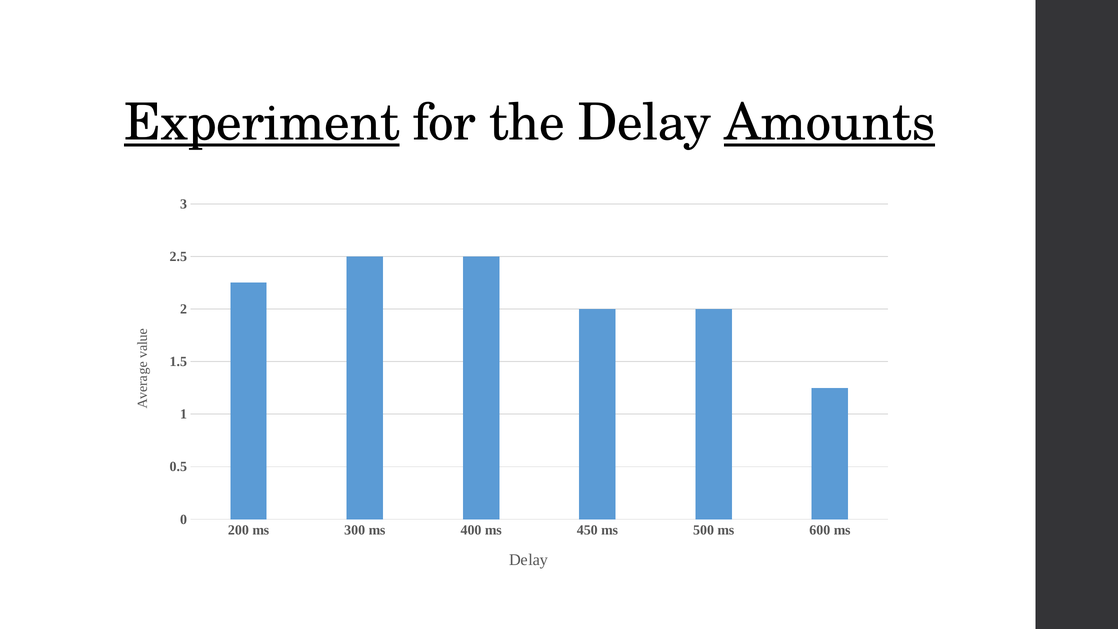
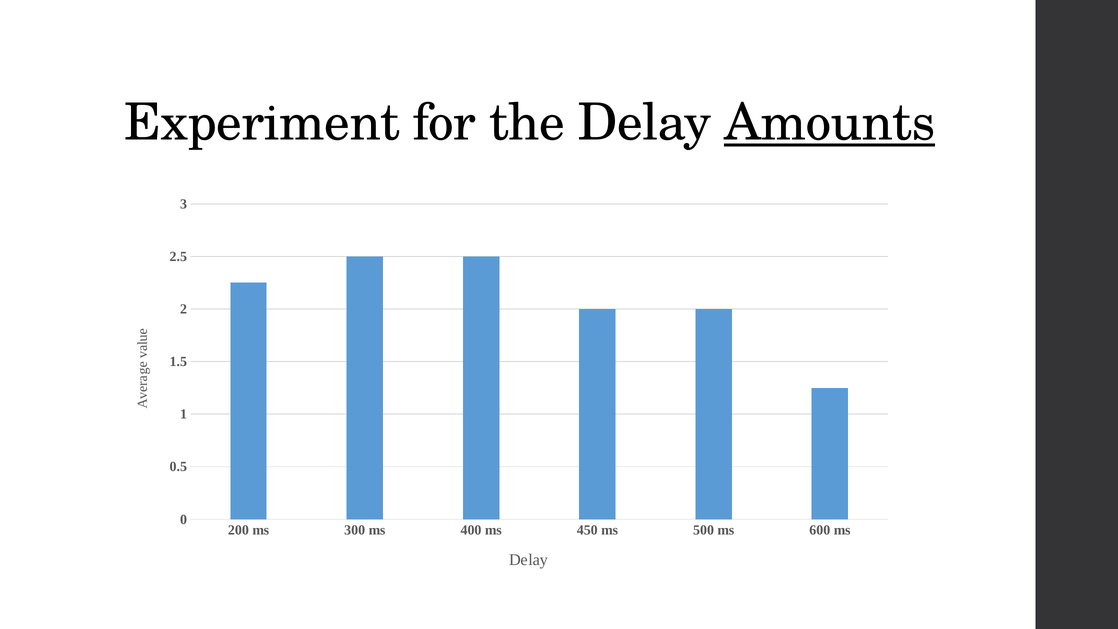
Experiment underline: present -> none
